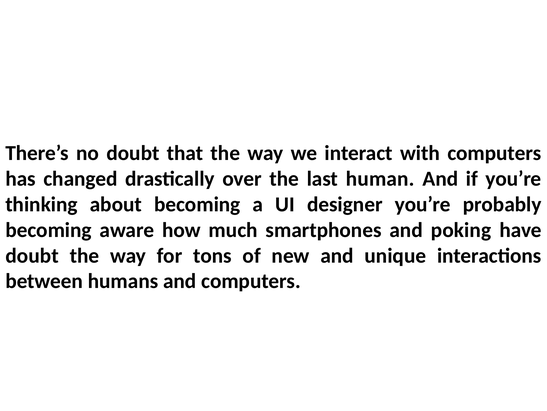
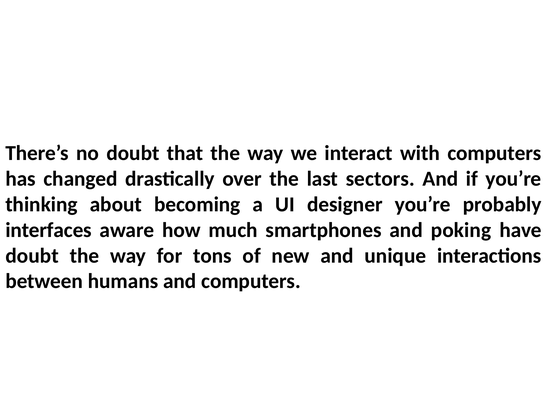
human: human -> sectors
becoming at (49, 230): becoming -> interfaces
